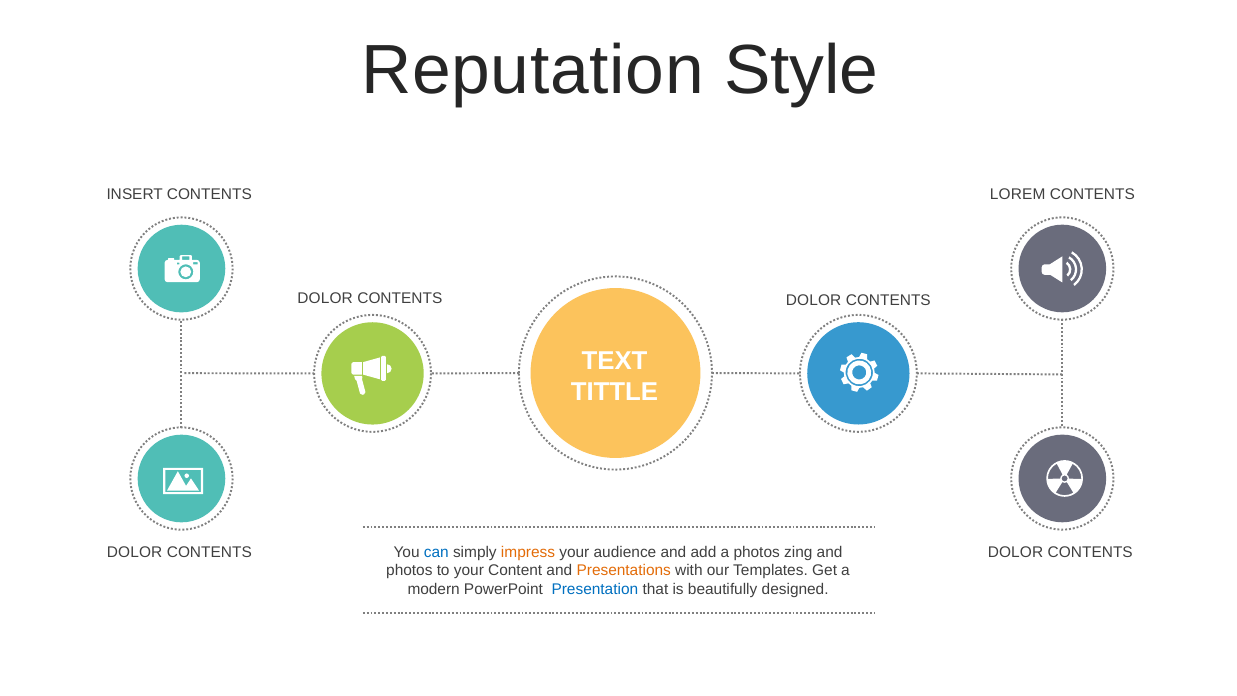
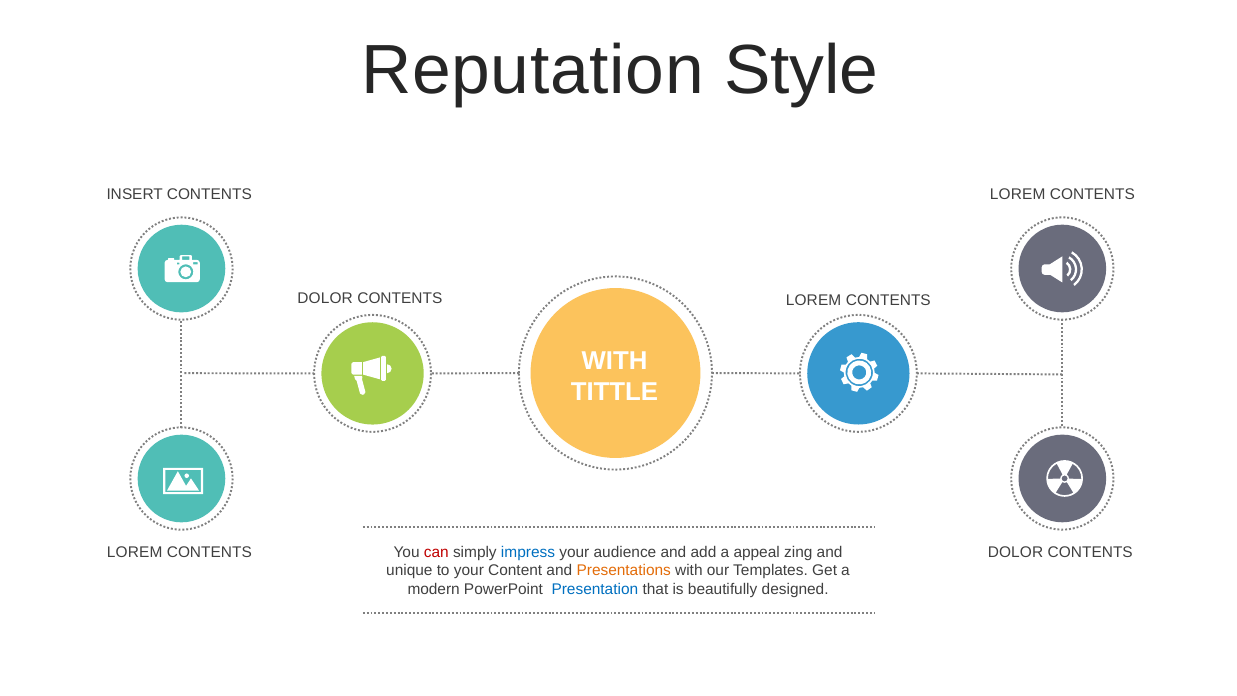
DOLOR at (814, 301): DOLOR -> LOREM
TEXT at (615, 361): TEXT -> WITH
DOLOR at (135, 553): DOLOR -> LOREM
can colour: blue -> red
impress colour: orange -> blue
a photos: photos -> appeal
photos at (409, 570): photos -> unique
